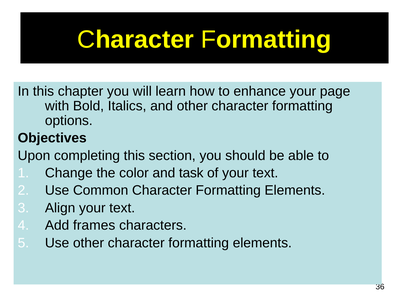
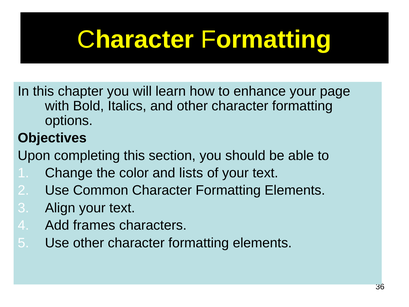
task: task -> lists
